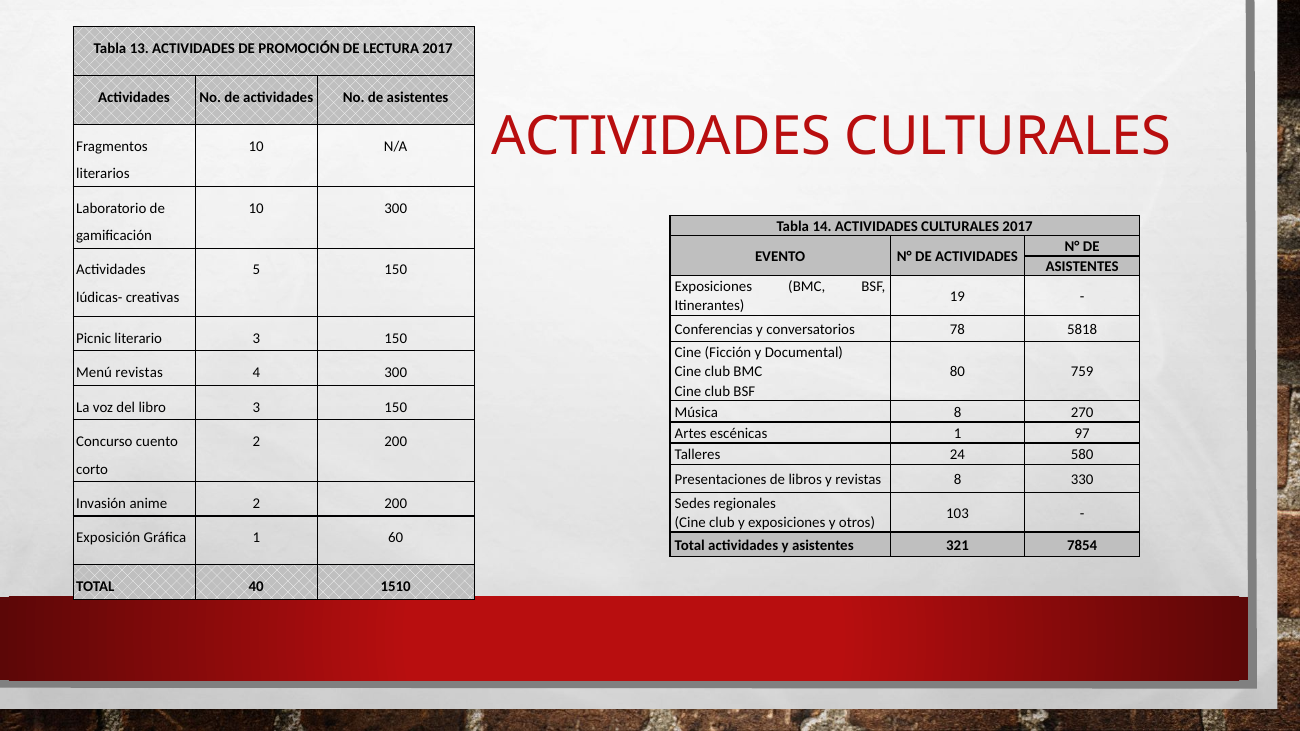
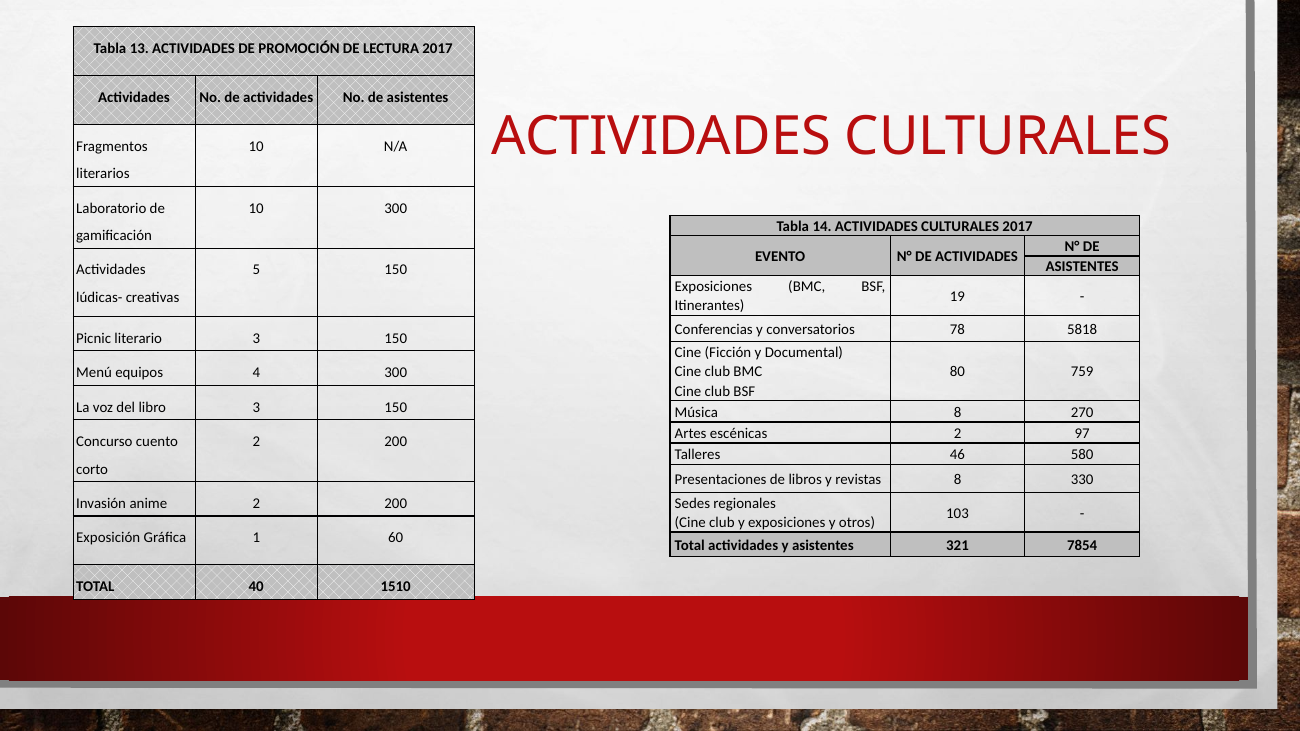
Menú revistas: revistas -> equipos
escénicas 1: 1 -> 2
24: 24 -> 46
